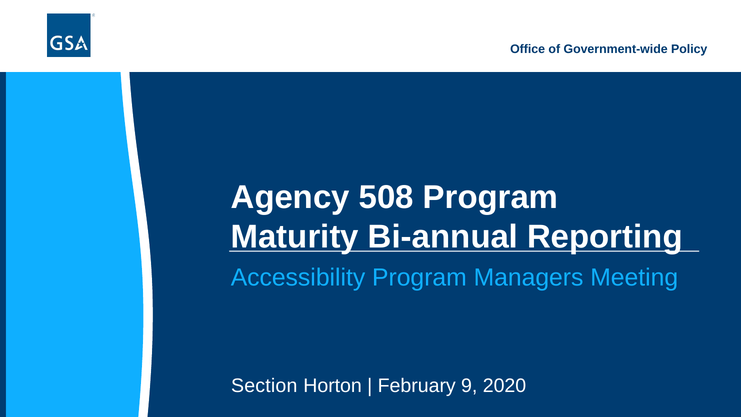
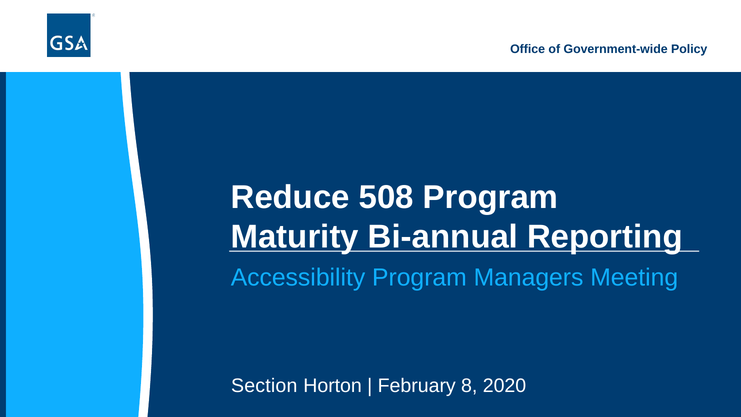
Agency: Agency -> Reduce
9: 9 -> 8
